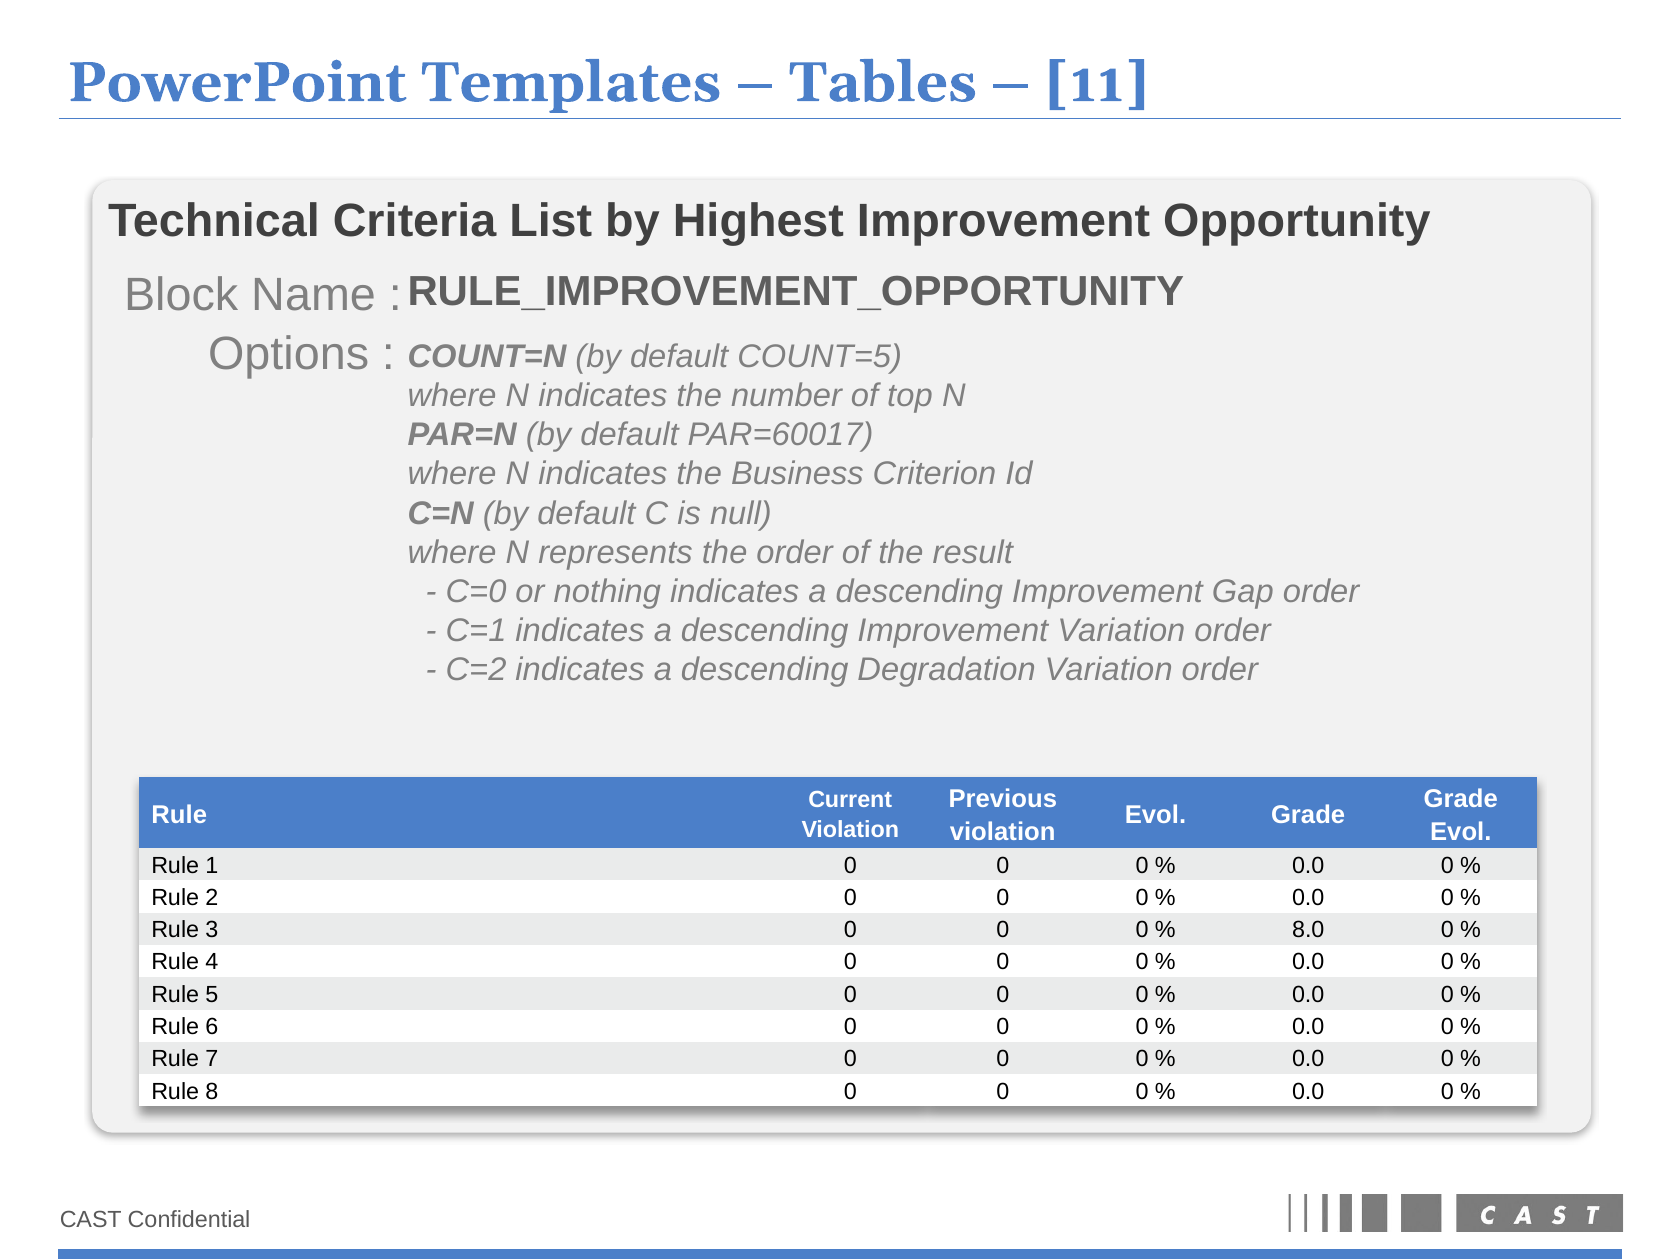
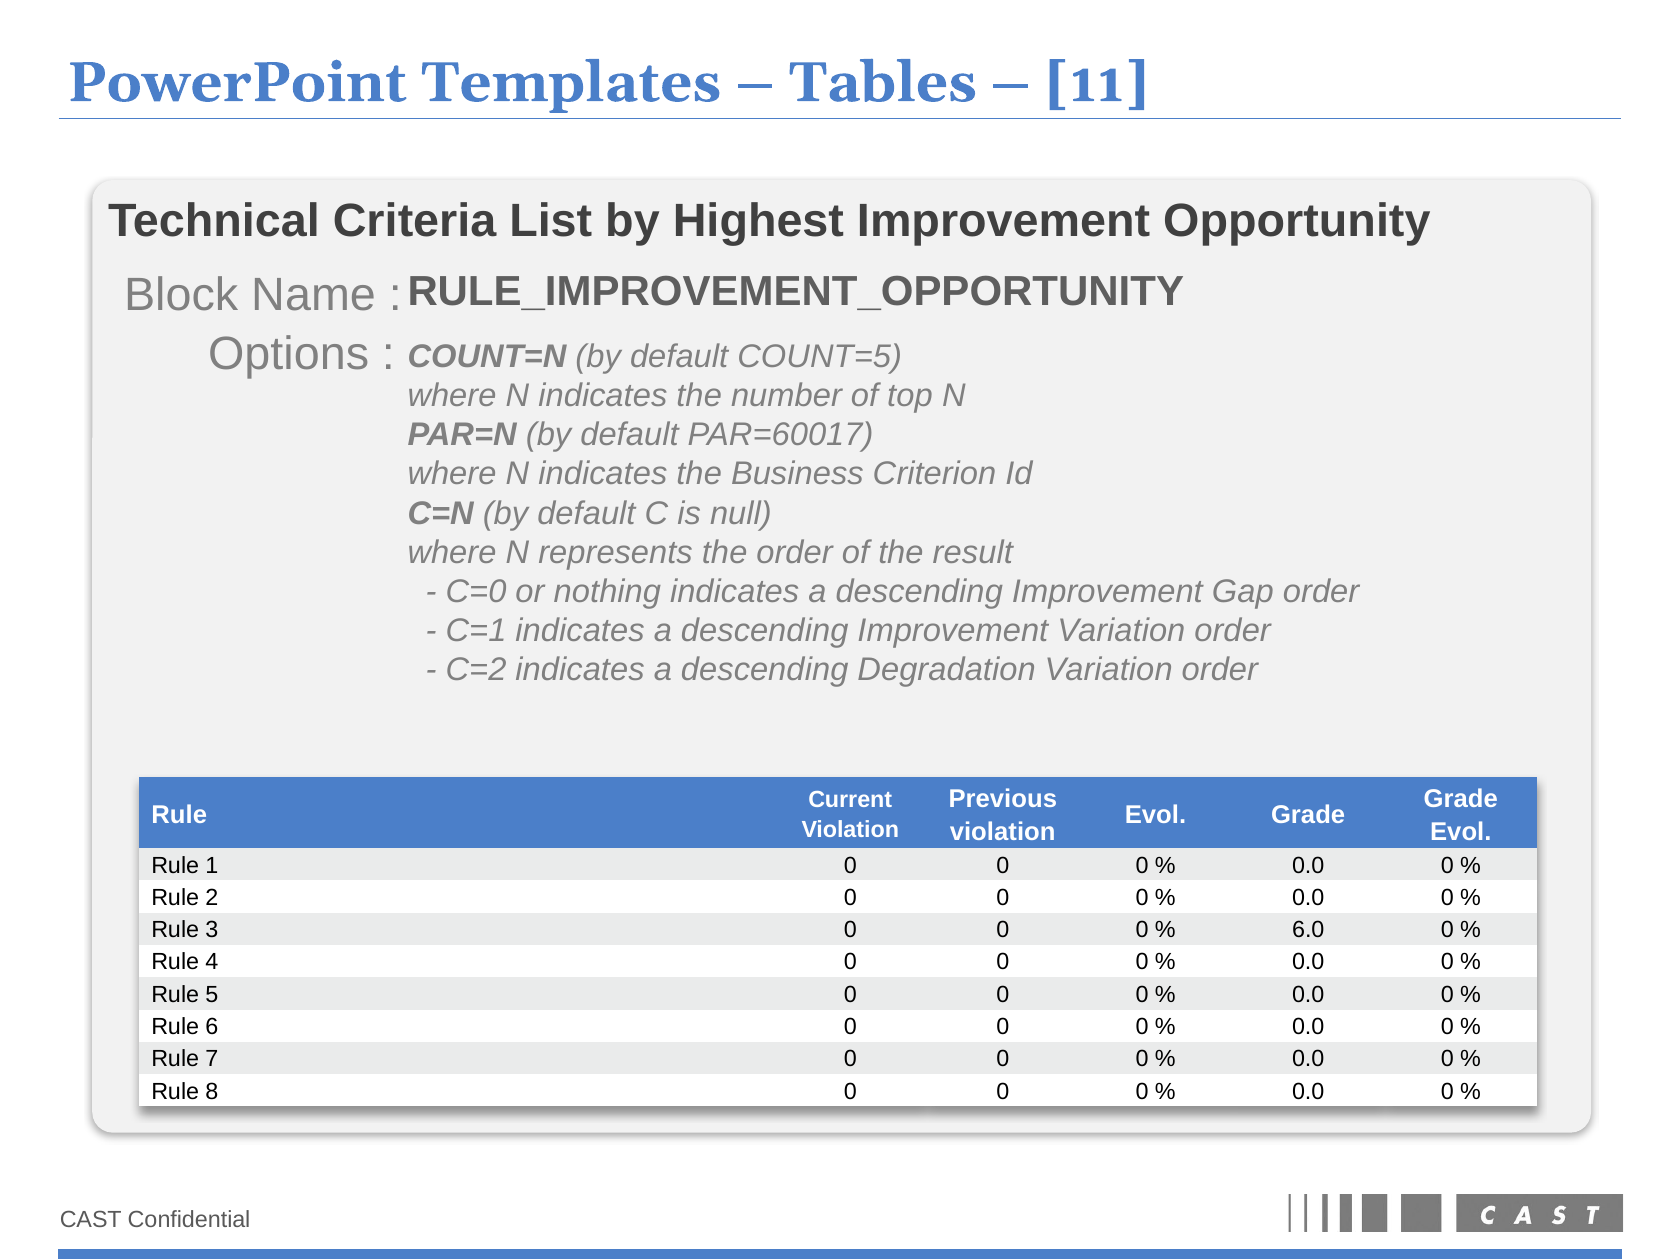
8.0: 8.0 -> 6.0
